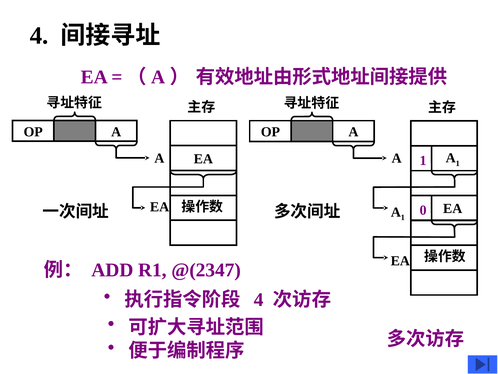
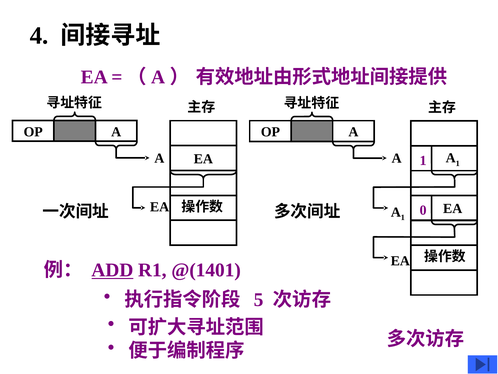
ADD underline: none -> present
@(2347: @(2347 -> @(1401
4 at (259, 299): 4 -> 5
